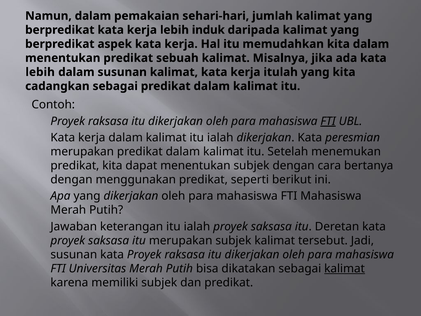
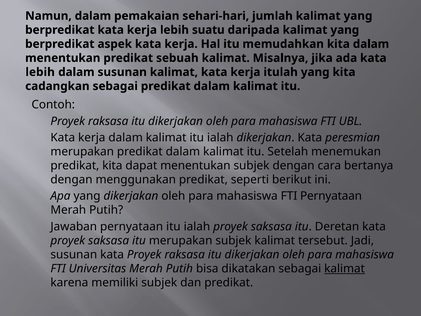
induk: induk -> suatu
FTI at (328, 121) underline: present -> none
FTI Mahasiswa: Mahasiswa -> Pernyataan
Jawaban keterangan: keterangan -> pernyataan
